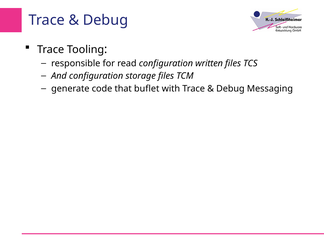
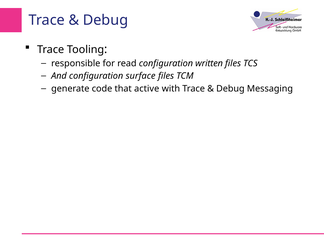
storage: storage -> surface
buflet: buflet -> active
